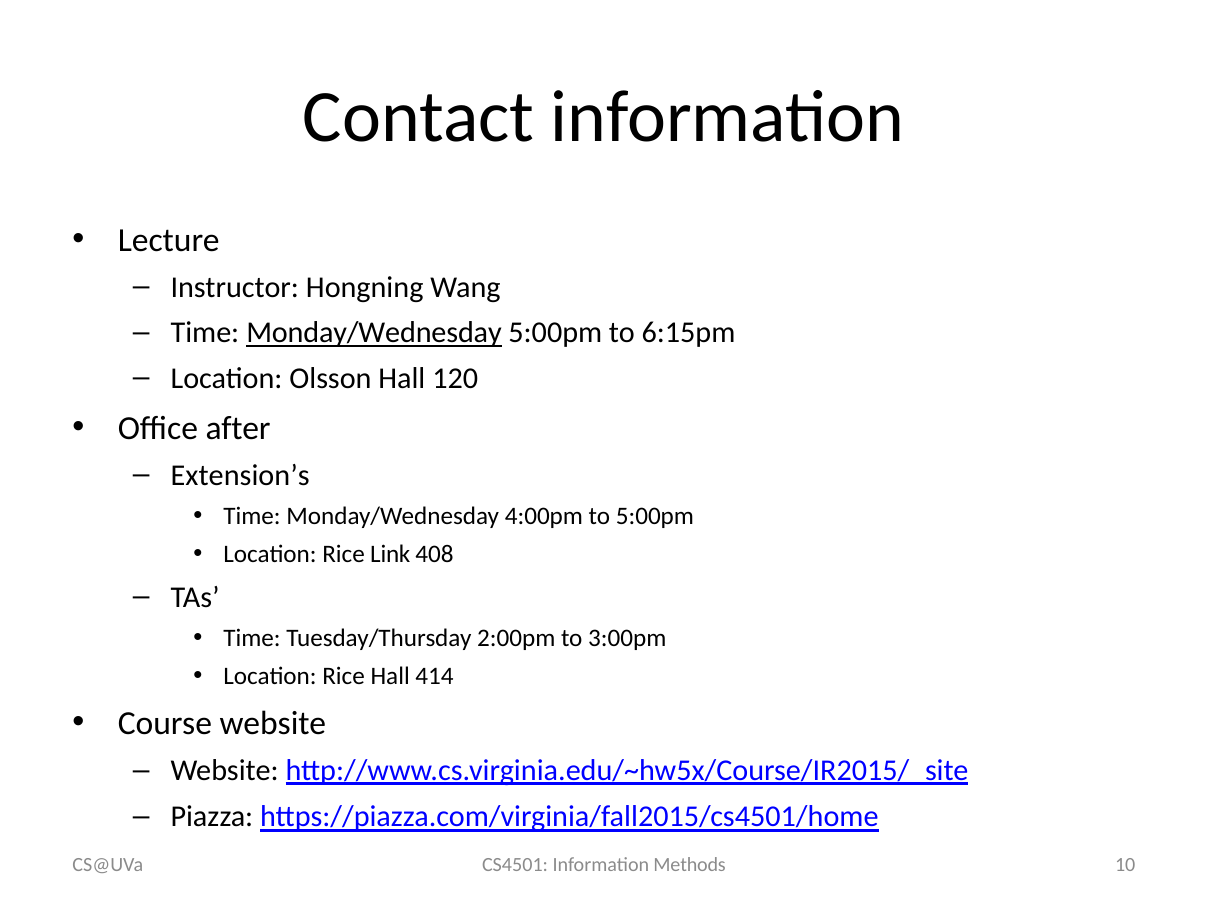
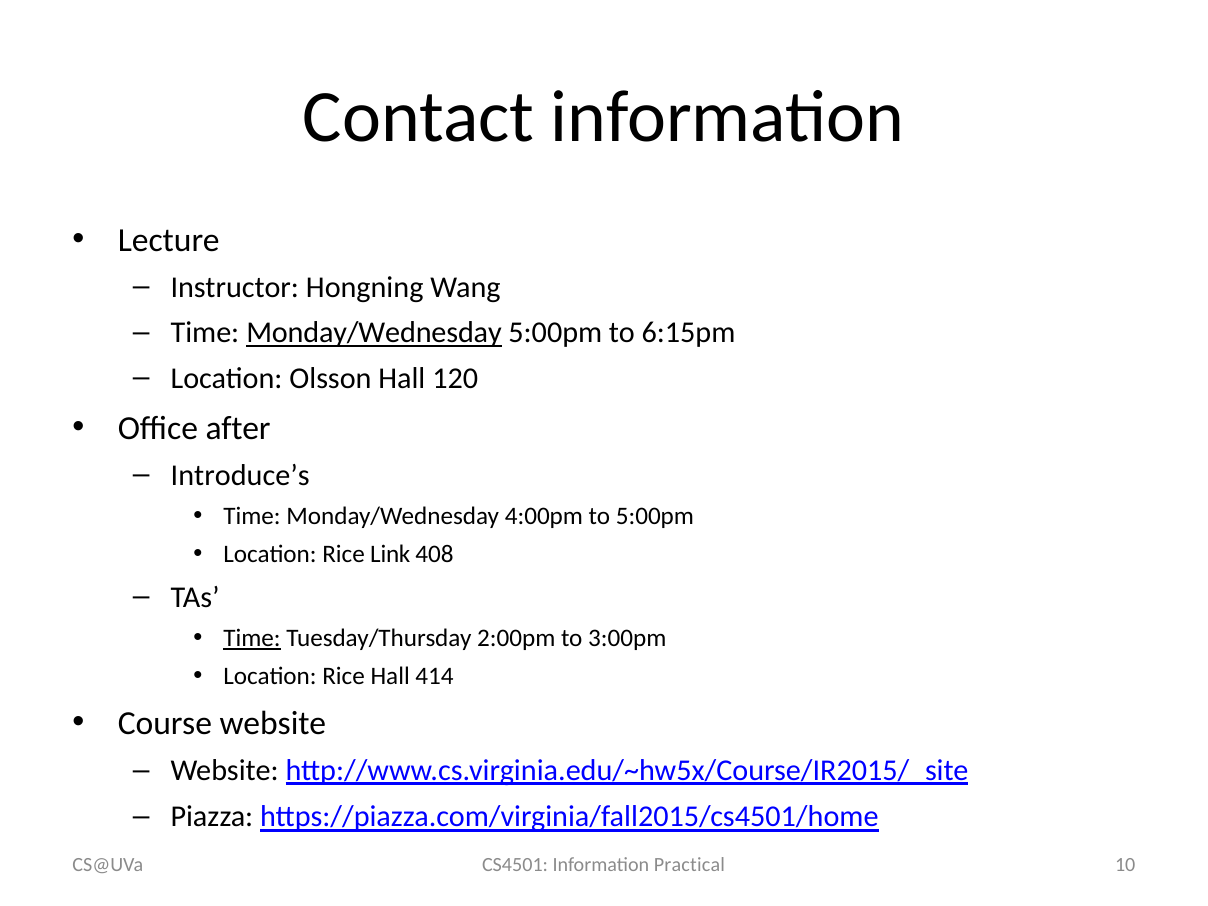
Extension’s: Extension’s -> Introduce’s
Time at (252, 638) underline: none -> present
Methods: Methods -> Practical
